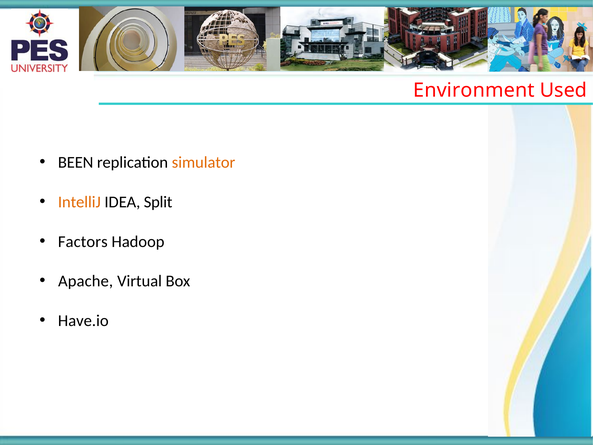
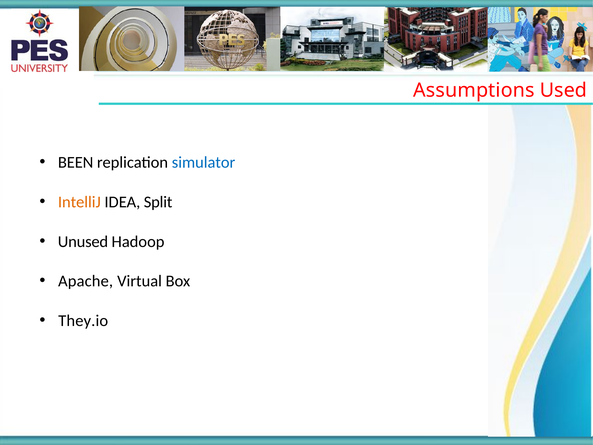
Environment: Environment -> Assumptions
simulator colour: orange -> blue
Factors: Factors -> Unused
Have.io: Have.io -> They.io
